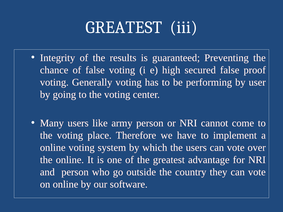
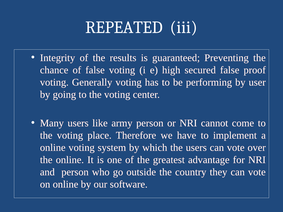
GREATEST at (124, 27): GREATEST -> REPEATED
